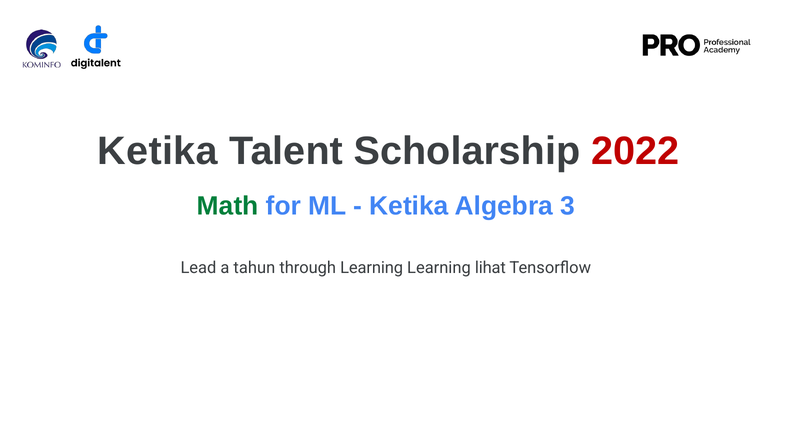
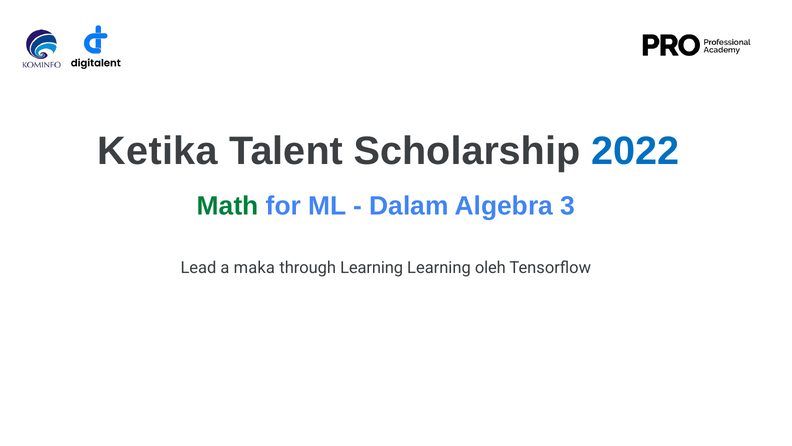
2022 colour: red -> blue
Ketika at (409, 206): Ketika -> Dalam
tahun: tahun -> maka
lihat: lihat -> oleh
